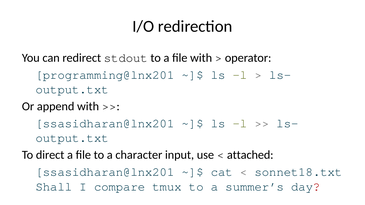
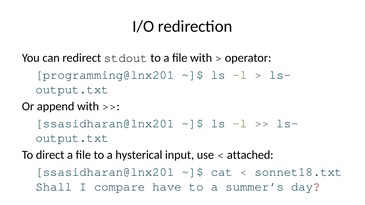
character: character -> hysterical
tmux: tmux -> have
